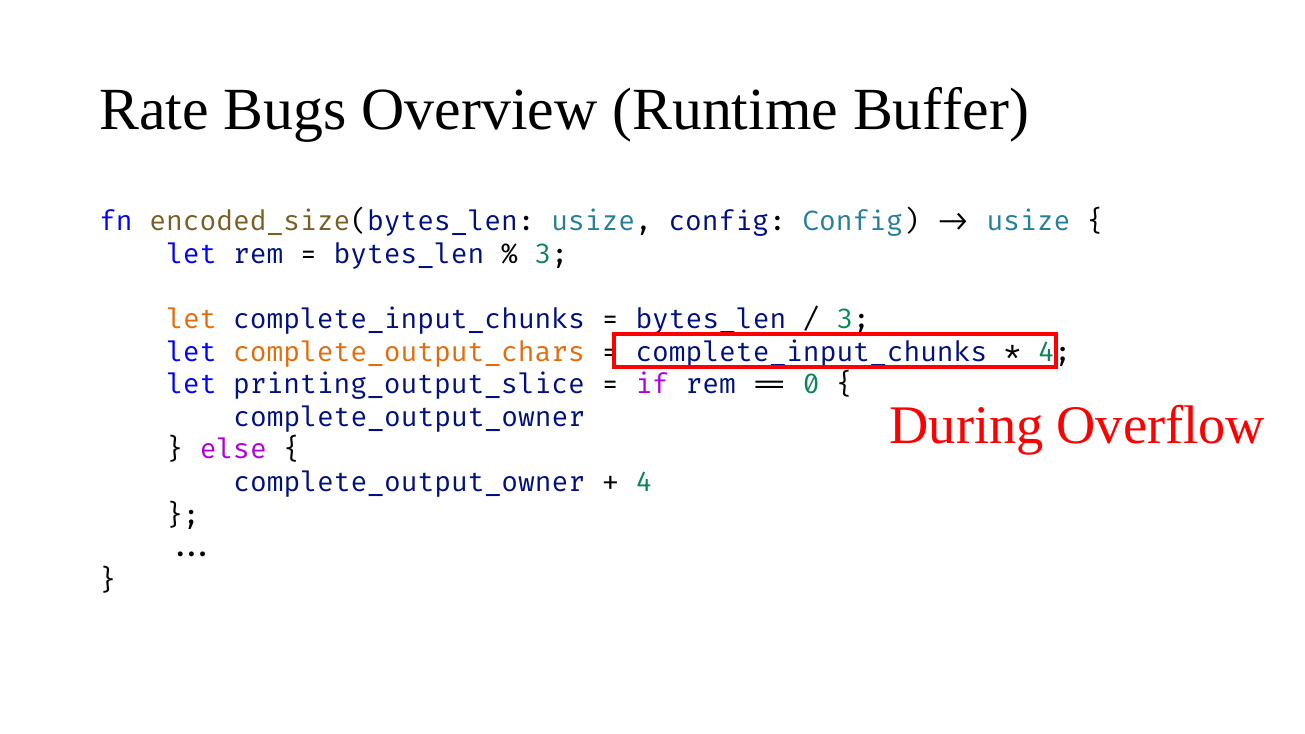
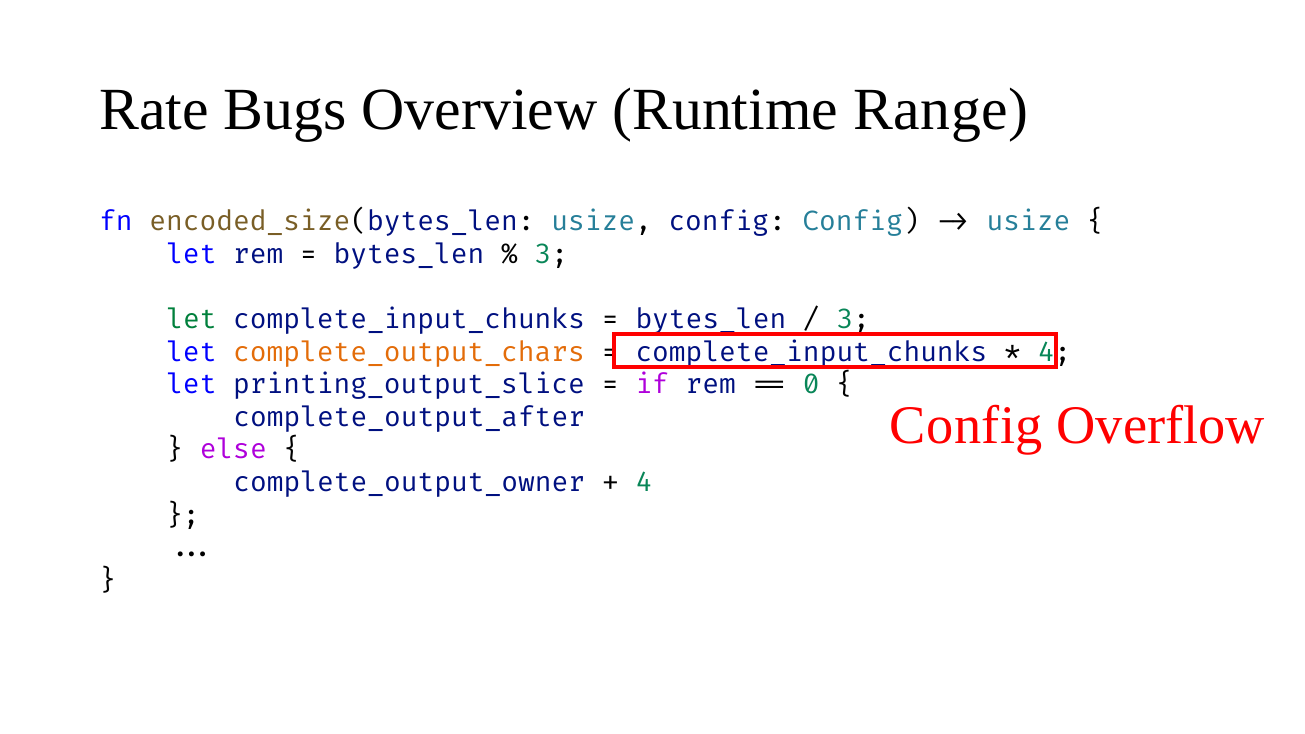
Buffer: Buffer -> Range
let at (191, 319) colour: orange -> green
During at (967, 426): During -> Config
complete_output_owner at (409, 417): complete_output_owner -> complete_output_after
